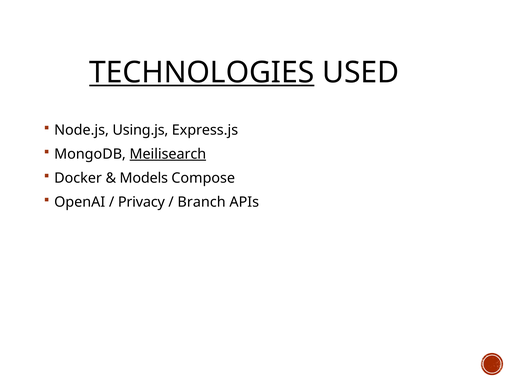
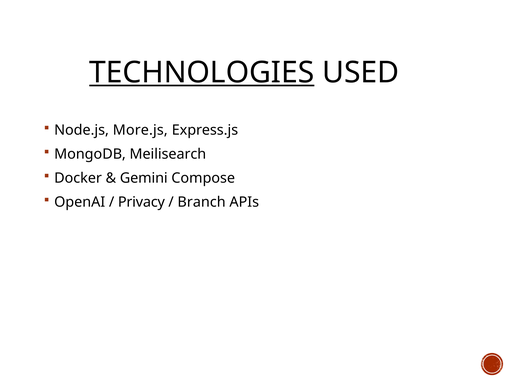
Using.js: Using.js -> More.js
Meilisearch underline: present -> none
Models: Models -> Gemini
